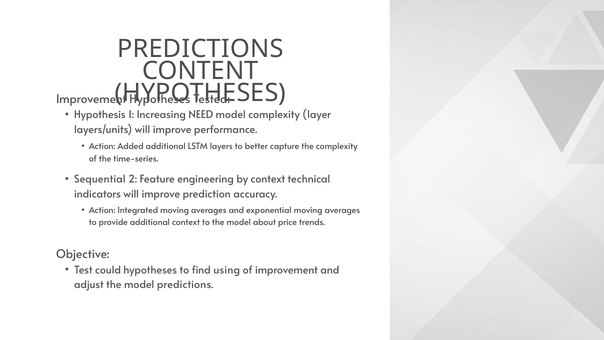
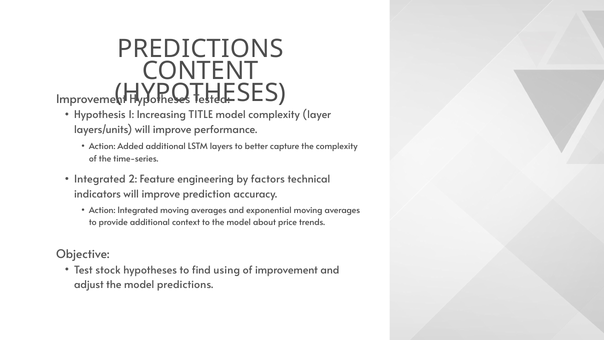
NEED: NEED -> TITLE
Sequential at (100, 179): Sequential -> Integrated
by context: context -> factors
could: could -> stock
